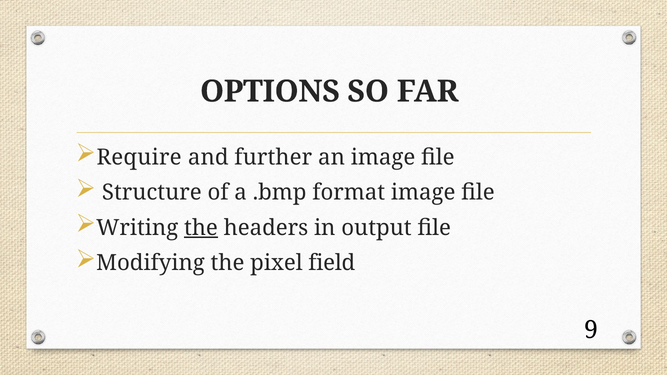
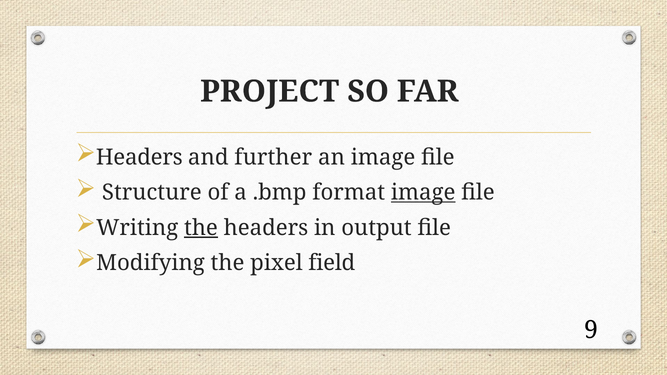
OPTIONS: OPTIONS -> PROJECT
Require at (139, 157): Require -> Headers
image at (423, 193) underline: none -> present
